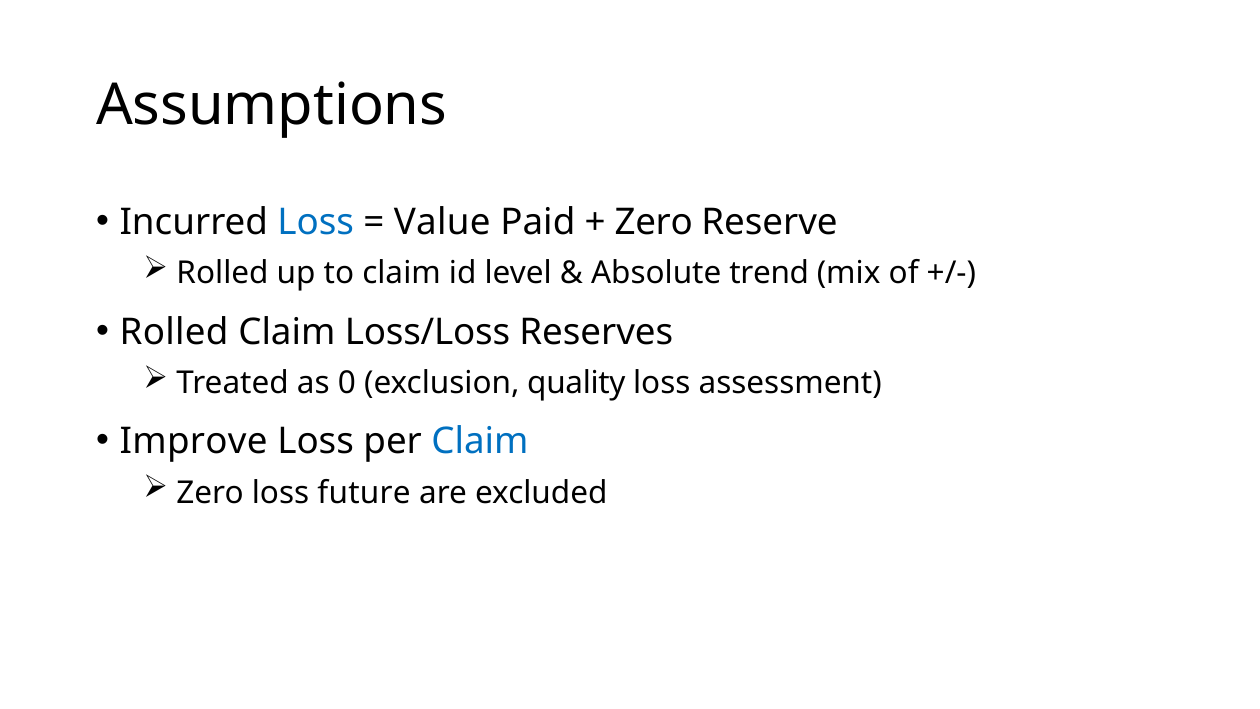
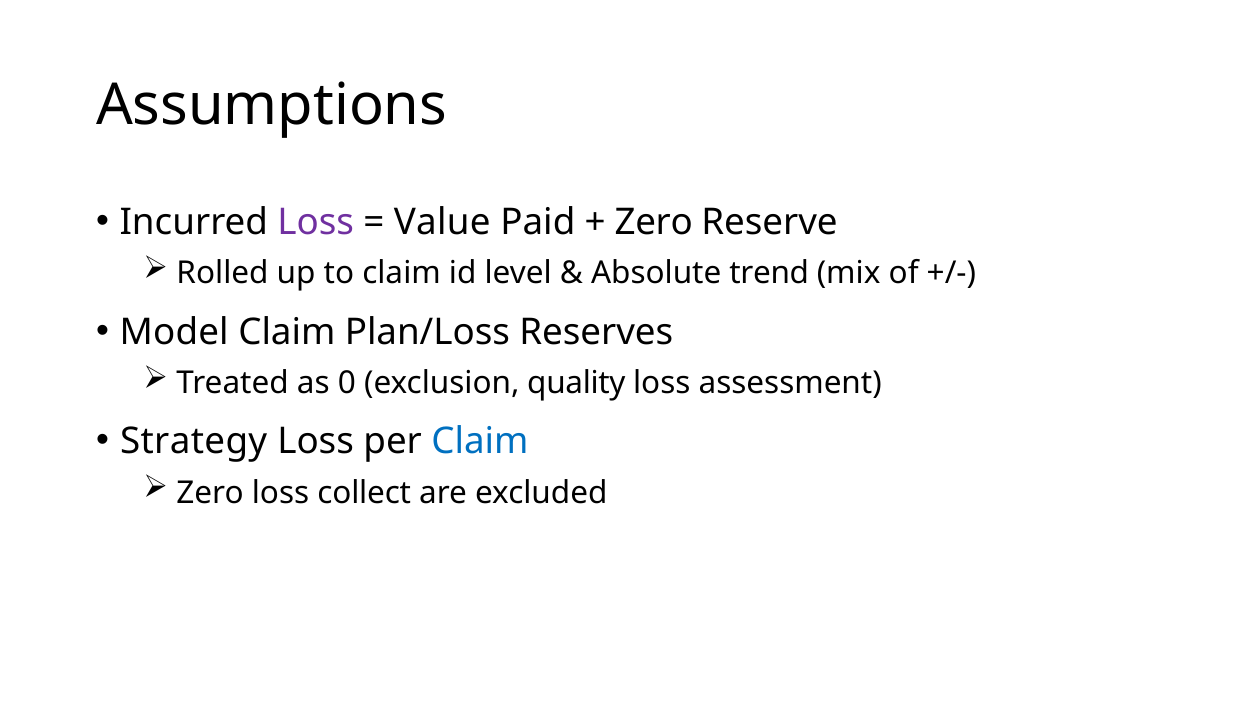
Loss at (316, 222) colour: blue -> purple
Rolled at (174, 332): Rolled -> Model
Loss/Loss: Loss/Loss -> Plan/Loss
Improve: Improve -> Strategy
future: future -> collect
